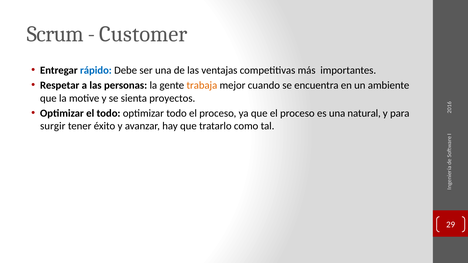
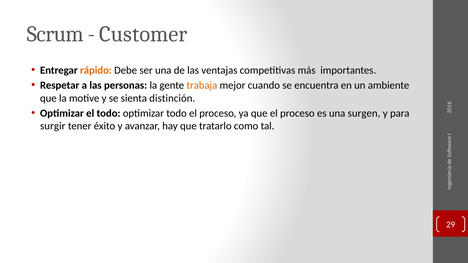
rápido colour: blue -> orange
proyectos: proyectos -> distinción
natural: natural -> surgen
